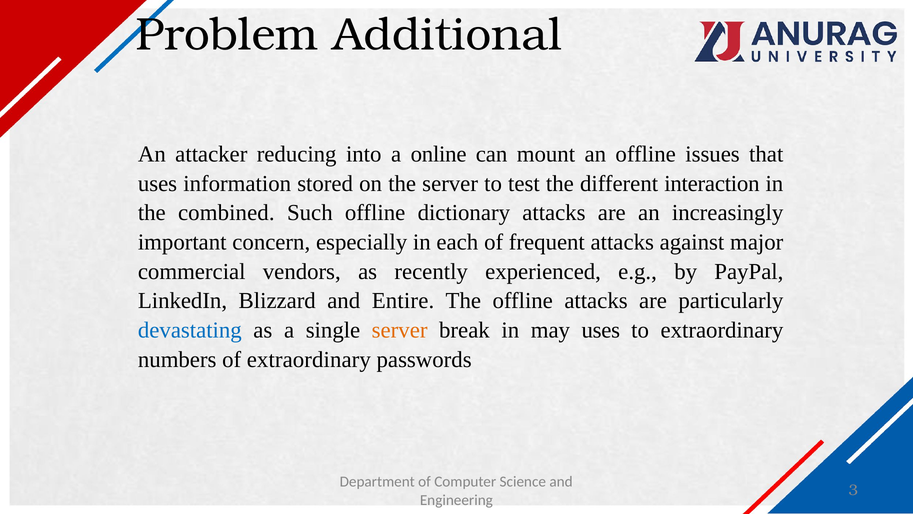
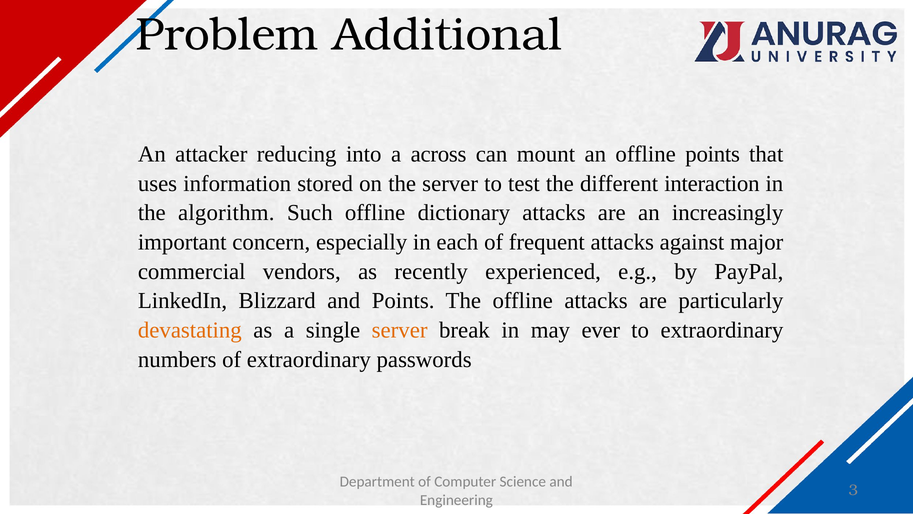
online: online -> across
offline issues: issues -> points
combined: combined -> algorithm
and Entire: Entire -> Points
devastating colour: blue -> orange
may uses: uses -> ever
